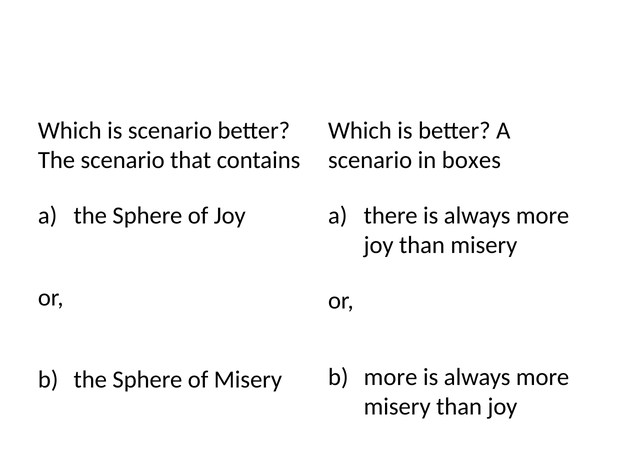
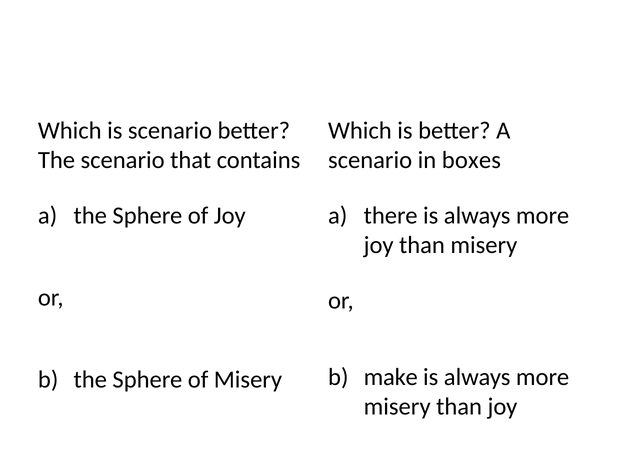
more at (391, 377): more -> make
